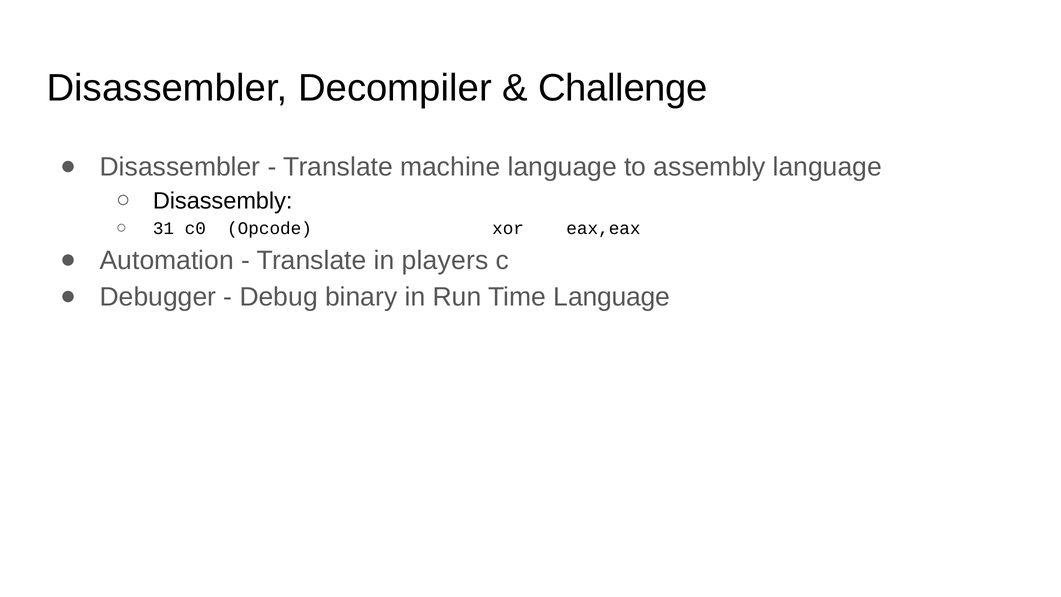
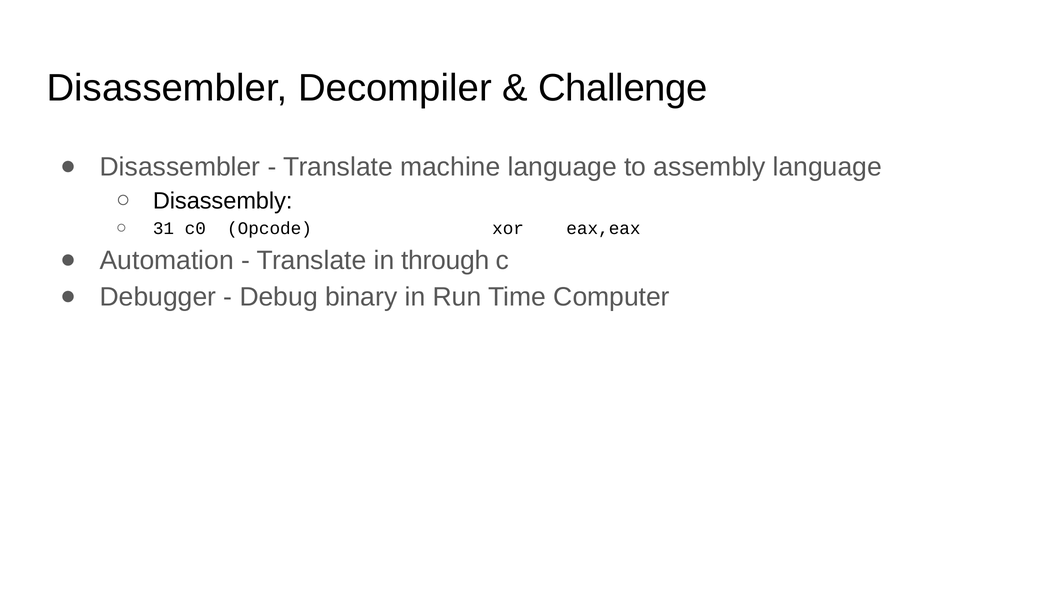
players: players -> through
Time Language: Language -> Computer
